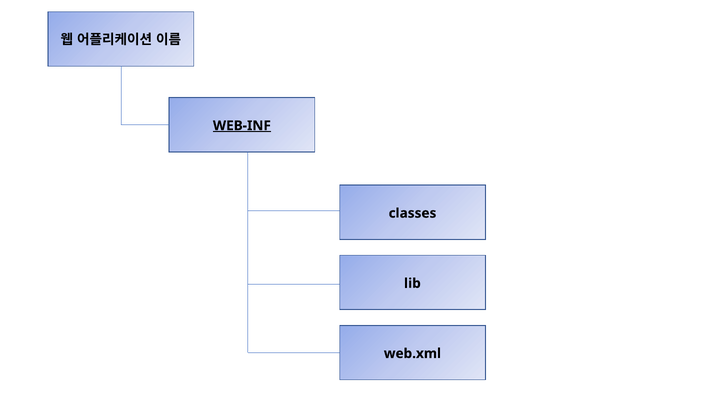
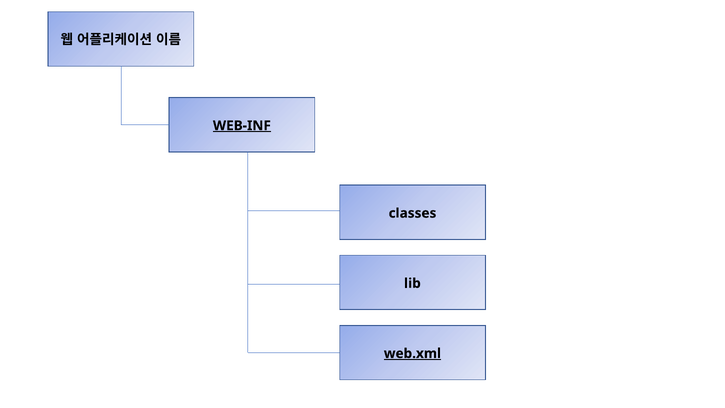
web.xml underline: none -> present
